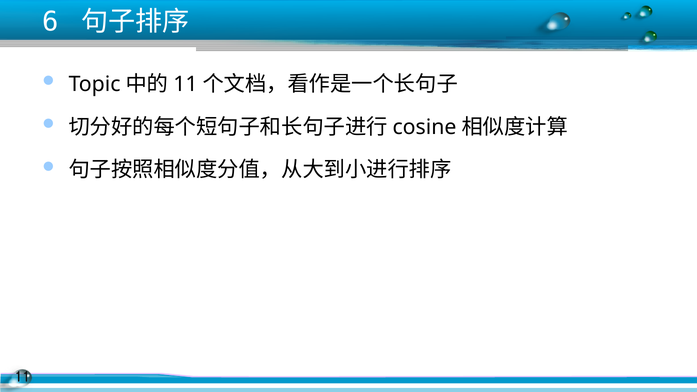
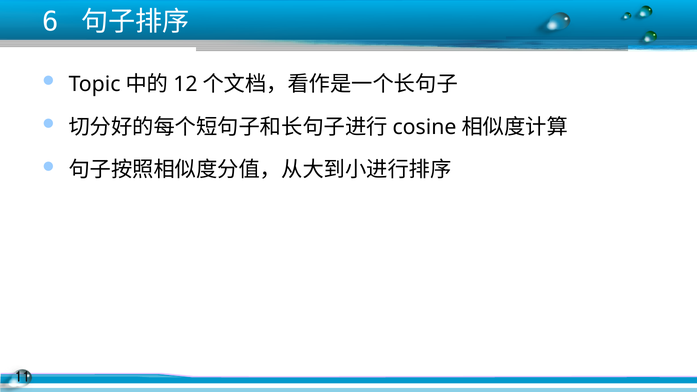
11 at (185, 84): 11 -> 12
